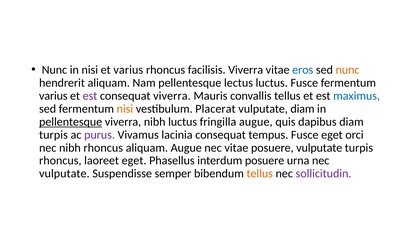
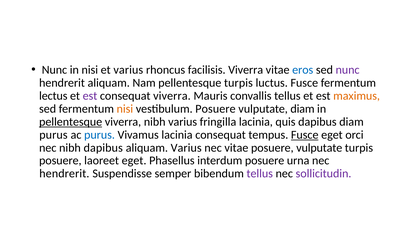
nunc at (348, 70) colour: orange -> purple
pellentesque lectus: lectus -> turpis
varius at (53, 96): varius -> lectus
maximus colour: blue -> orange
vestibulum Placerat: Placerat -> Posuere
nibh luctus: luctus -> varius
fringilla augue: augue -> lacinia
turpis at (53, 135): turpis -> purus
purus at (100, 135) colour: purple -> blue
Fusce at (305, 135) underline: none -> present
nibh rhoncus: rhoncus -> dapibus
aliquam Augue: Augue -> Varius
rhoncus at (60, 161): rhoncus -> posuere
vulputate at (64, 174): vulputate -> hendrerit
tellus at (260, 174) colour: orange -> purple
